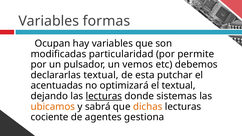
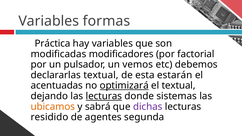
Ocupan: Ocupan -> Práctica
particularidad: particularidad -> modificadores
permite: permite -> factorial
putchar: putchar -> estarán
optimizará underline: none -> present
dichas colour: orange -> purple
cociente: cociente -> residido
gestiona: gestiona -> segunda
